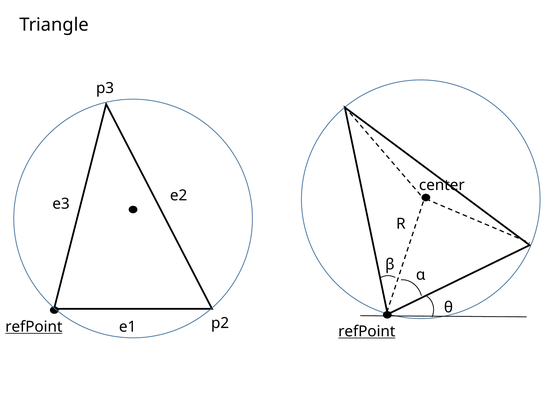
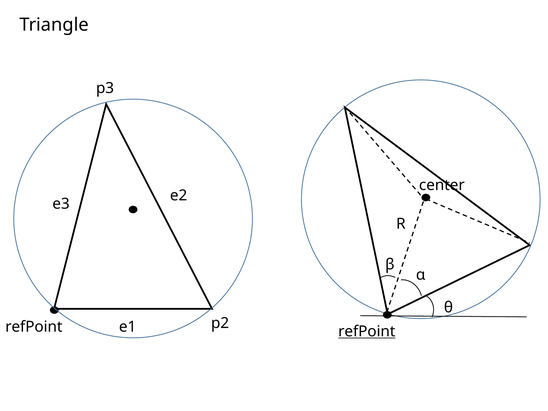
refPoint at (34, 327) underline: present -> none
